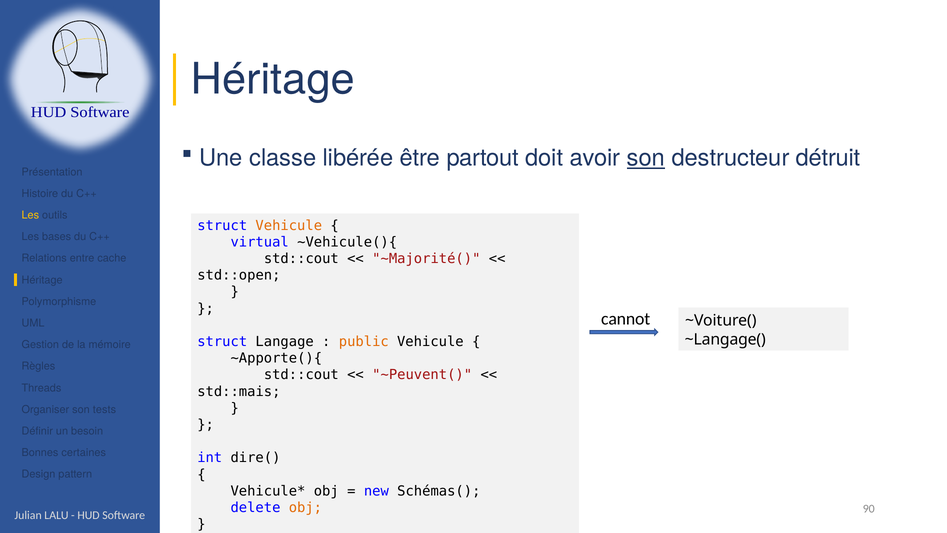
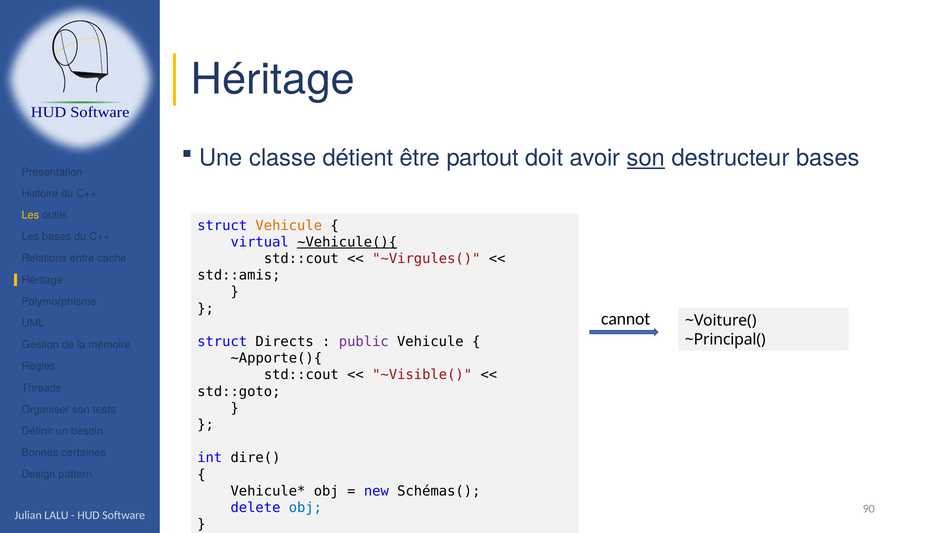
libérée: libérée -> détient
destructeur détruit: détruit -> bases
~Vehicule(){ underline: none -> present
~Majorité(: ~Majorité( -> ~Virgules(
std::open: std::open -> std::amis
~Langage(: ~Langage( -> ~Principal(
Langage: Langage -> Directs
public colour: orange -> purple
~Peuvent(: ~Peuvent( -> ~Visible(
std::mais: std::mais -> std::goto
obj at (305, 507) colour: orange -> blue
